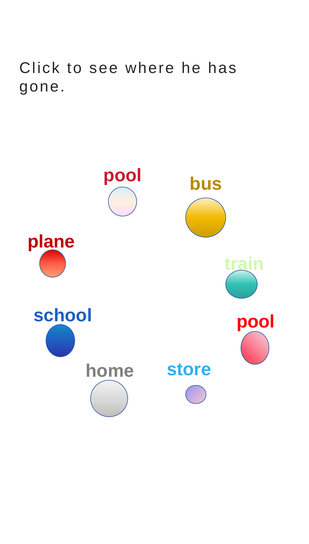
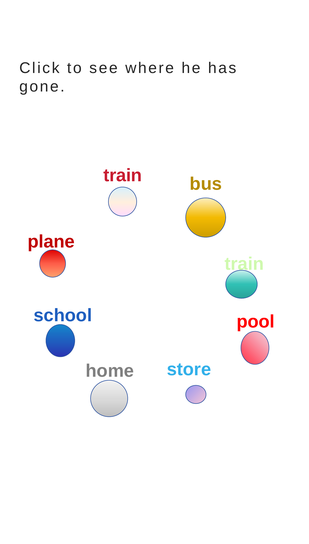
pool at (123, 175): pool -> train
